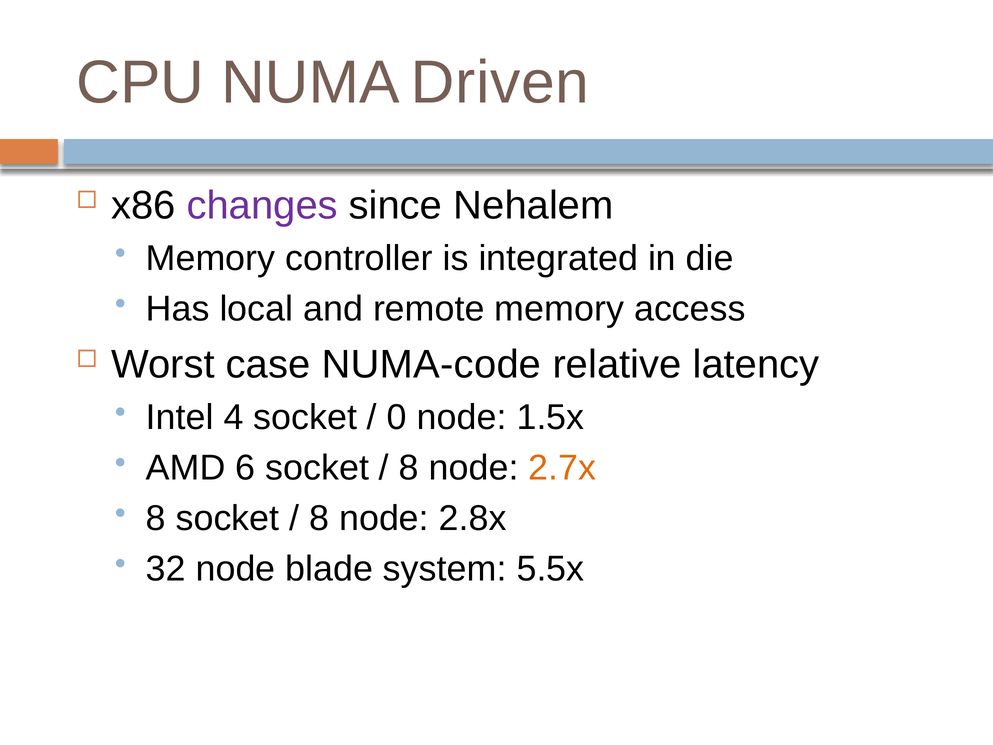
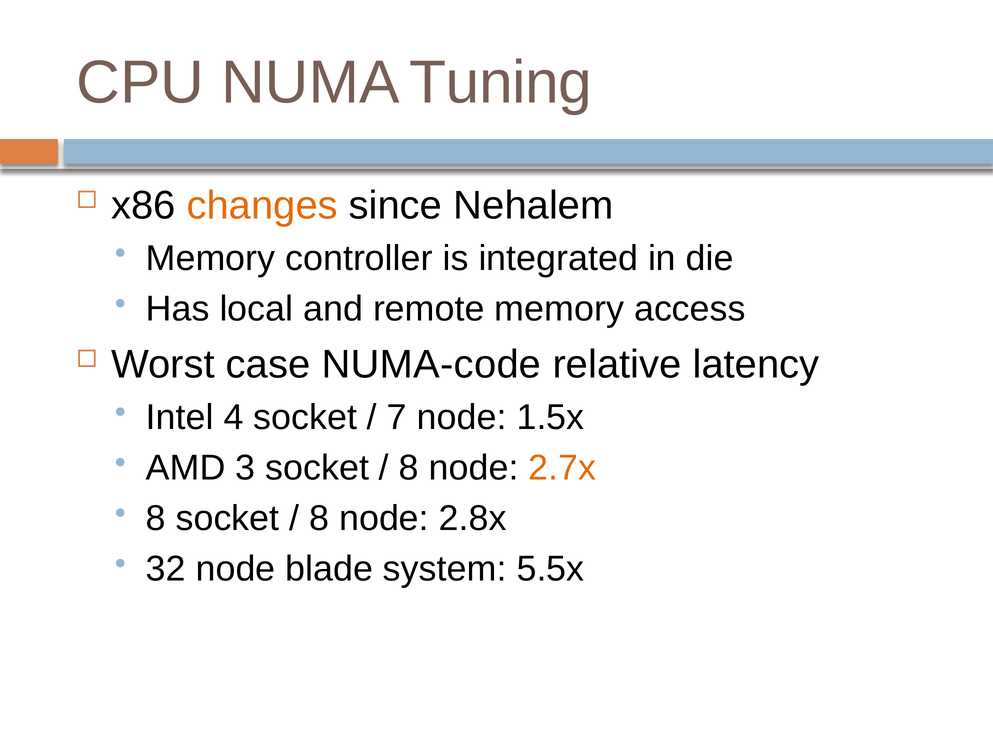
Driven: Driven -> Tuning
changes colour: purple -> orange
0: 0 -> 7
6: 6 -> 3
